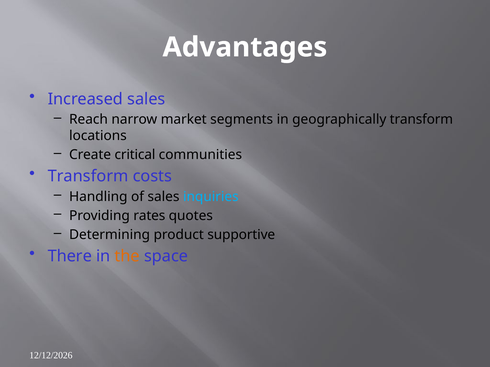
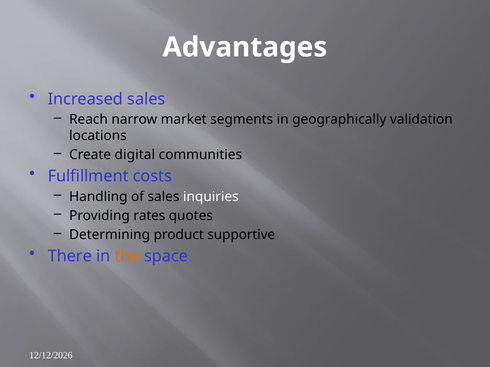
geographically transform: transform -> validation
critical: critical -> digital
Transform at (88, 176): Transform -> Fulfillment
inquiries colour: light blue -> white
